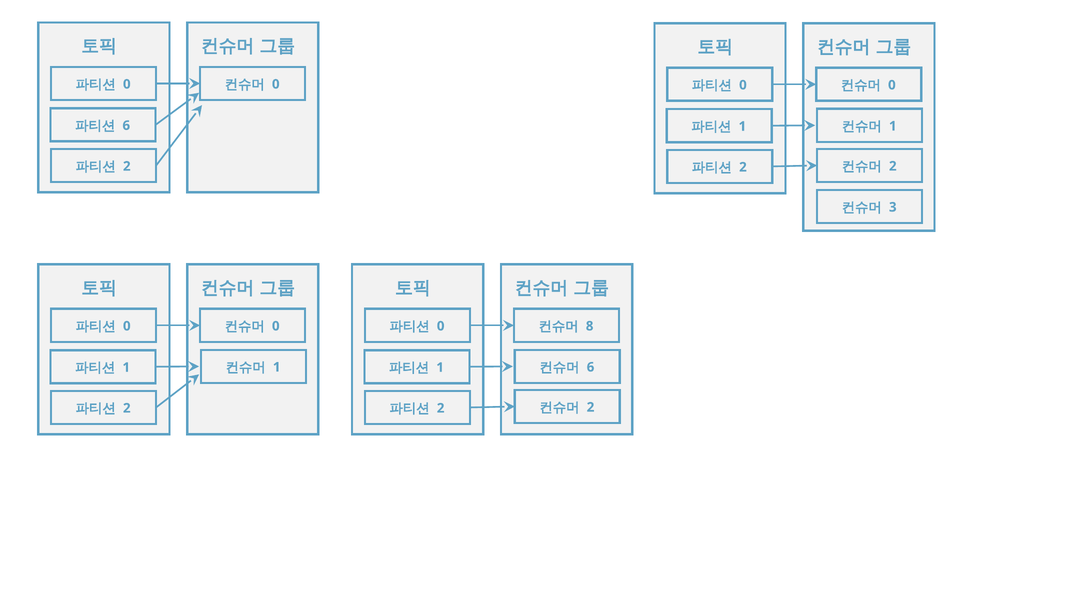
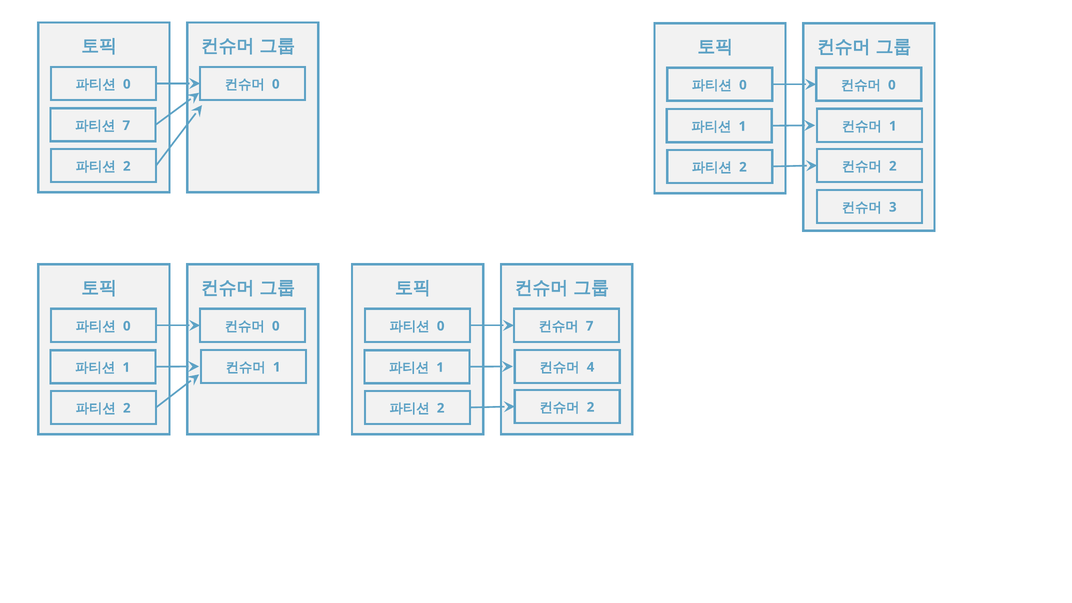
6 at (126, 126): 6 -> 7
8 at (590, 326): 8 -> 7
6 at (591, 367): 6 -> 4
